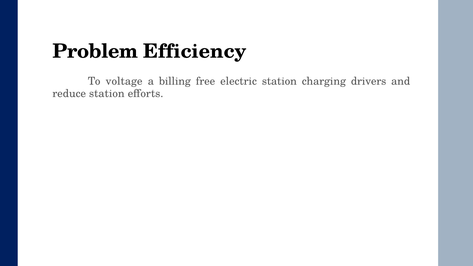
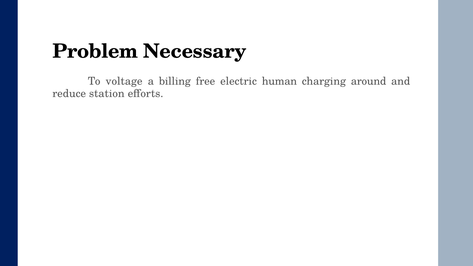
Efficiency: Efficiency -> Necessary
electric station: station -> human
drivers: drivers -> around
